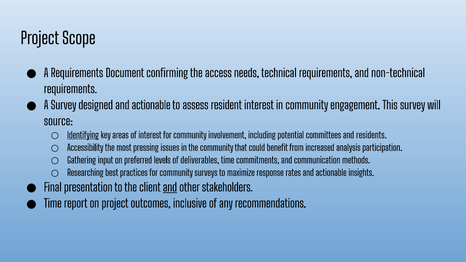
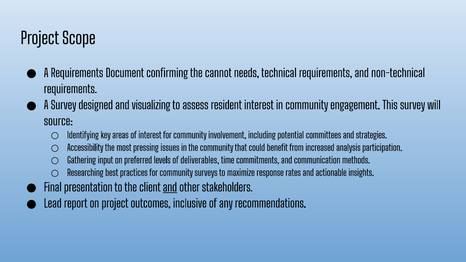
access: access -> cannot
designed and actionable: actionable -> visualizing
Identifying underline: present -> none
residents: residents -> strategies
Time at (53, 204): Time -> Lead
